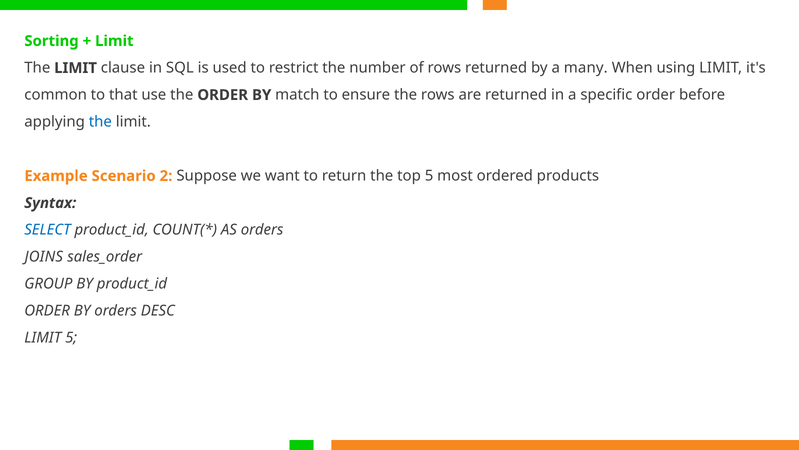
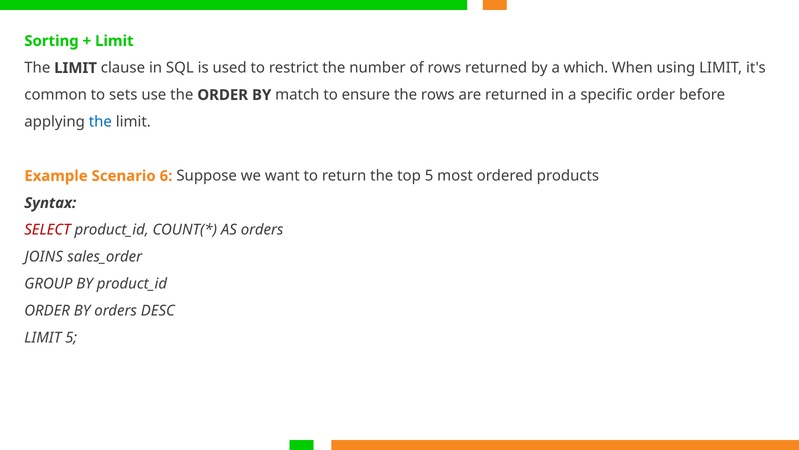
many: many -> which
that: that -> sets
2: 2 -> 6
SELECT colour: blue -> red
